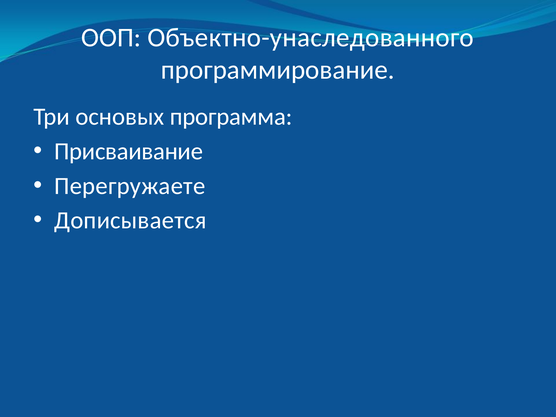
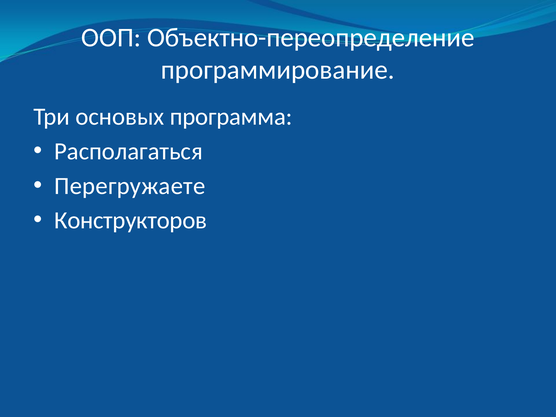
Объектно-унаследованного: Объектно-унаследованного -> Объектно-переопределение
Присваивание: Присваивание -> Располагаться
Дописывается: Дописывается -> Конструкторов
